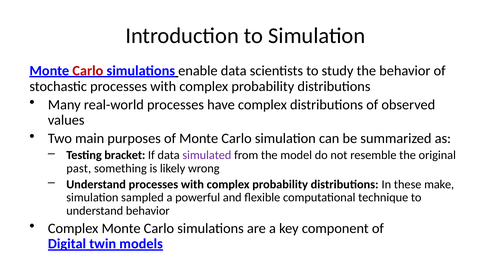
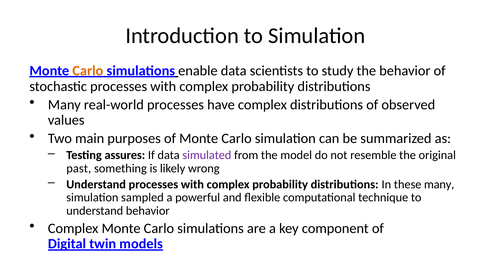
Carlo at (88, 71) colour: red -> orange
bracket: bracket -> assures
these make: make -> many
